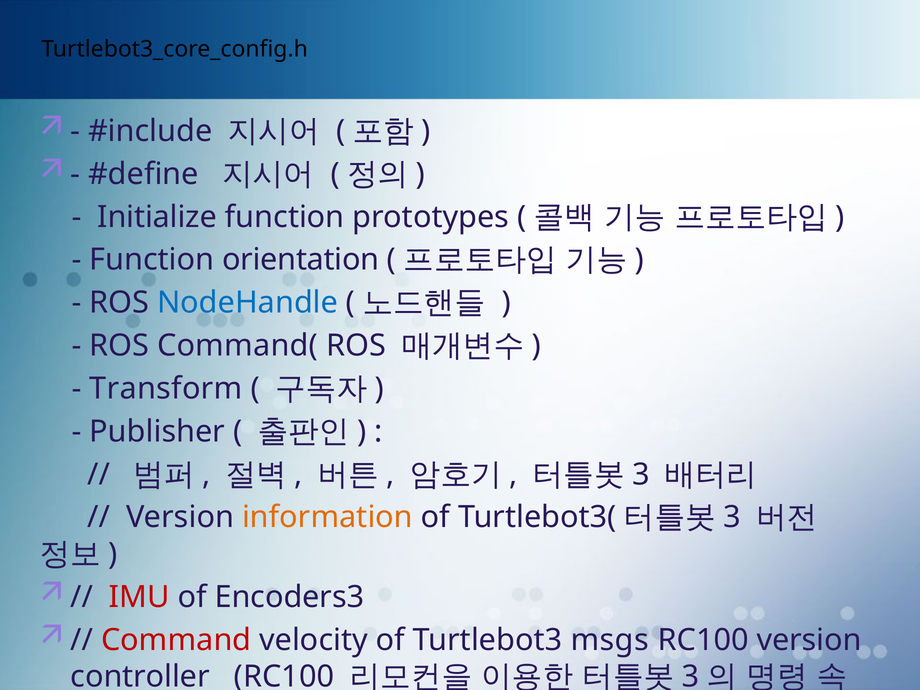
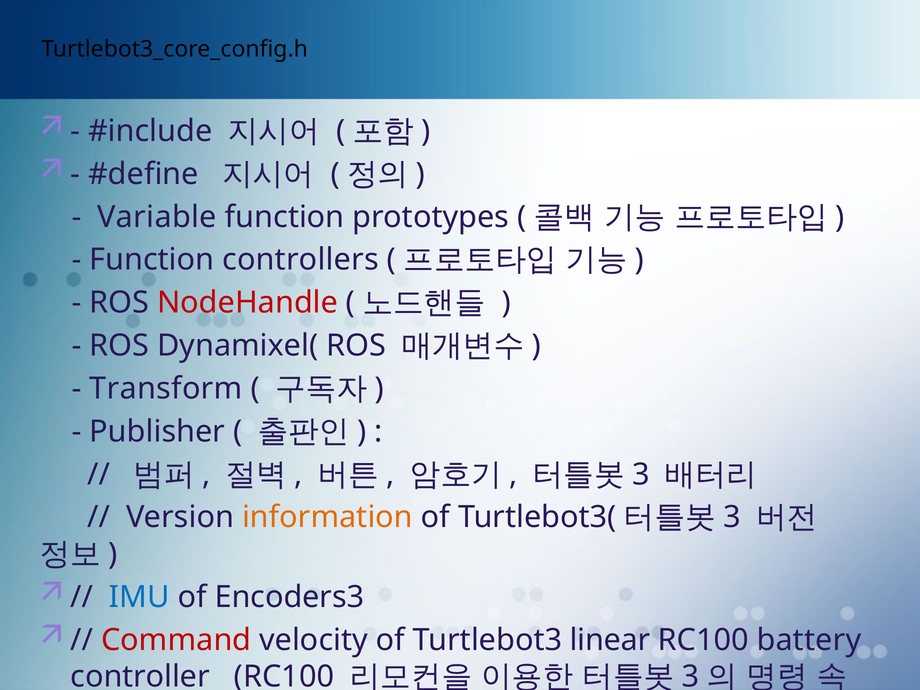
Initialize: Initialize -> Variable
orientation: orientation -> controllers
NodeHandle colour: blue -> red
Command(: Command( -> Dynamixel(
IMU colour: red -> blue
msgs: msgs -> linear
RC100 version: version -> battery
